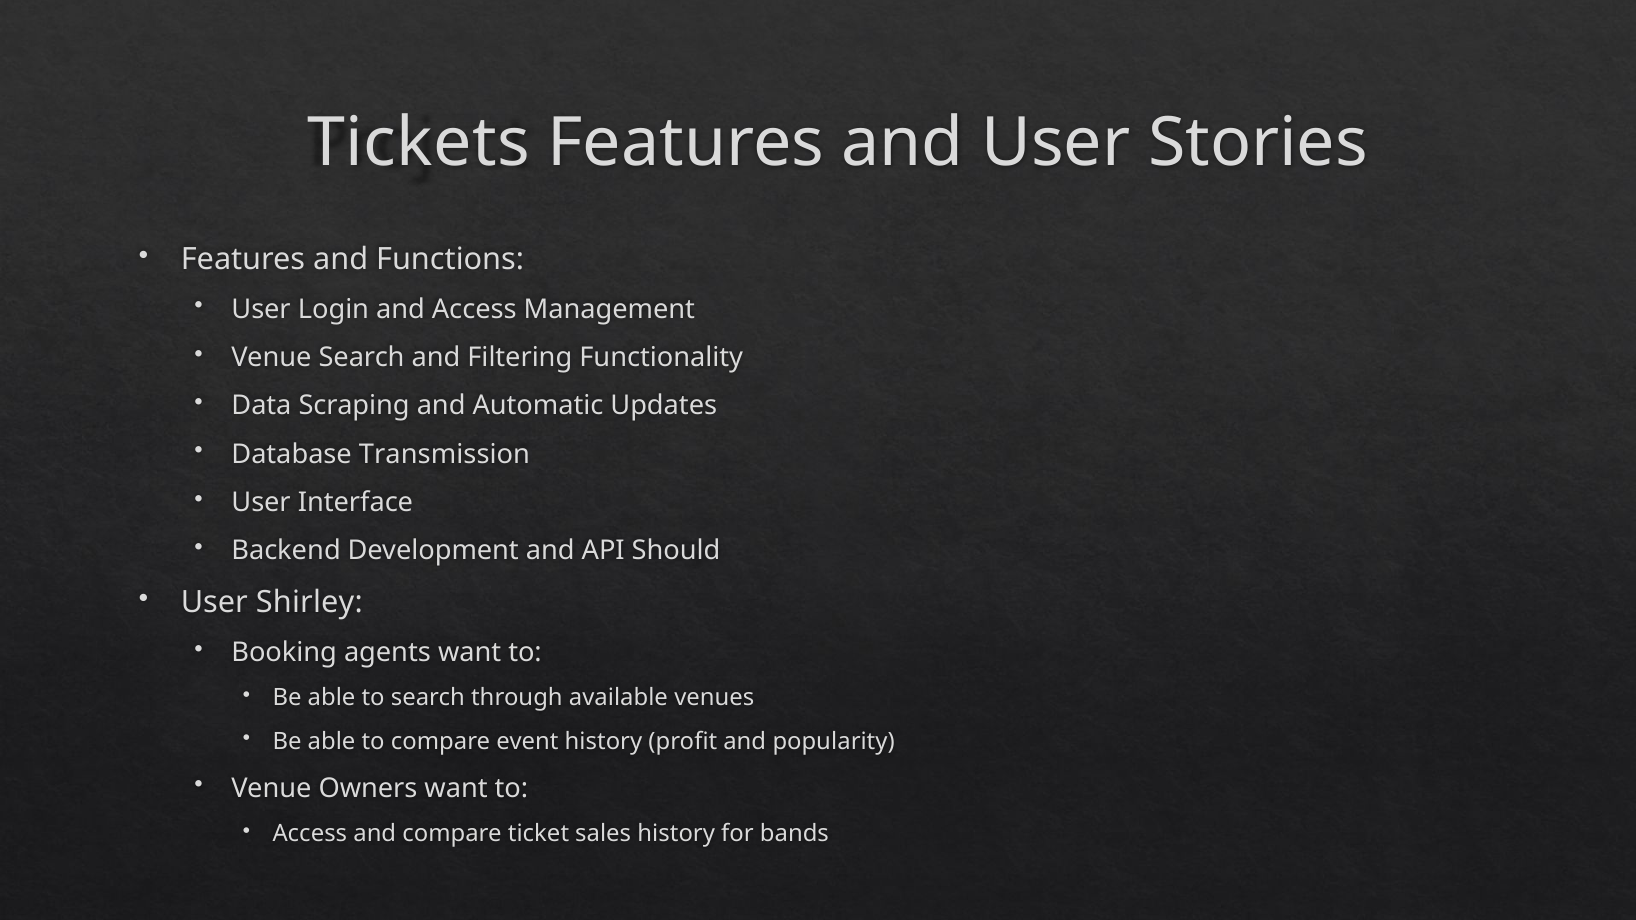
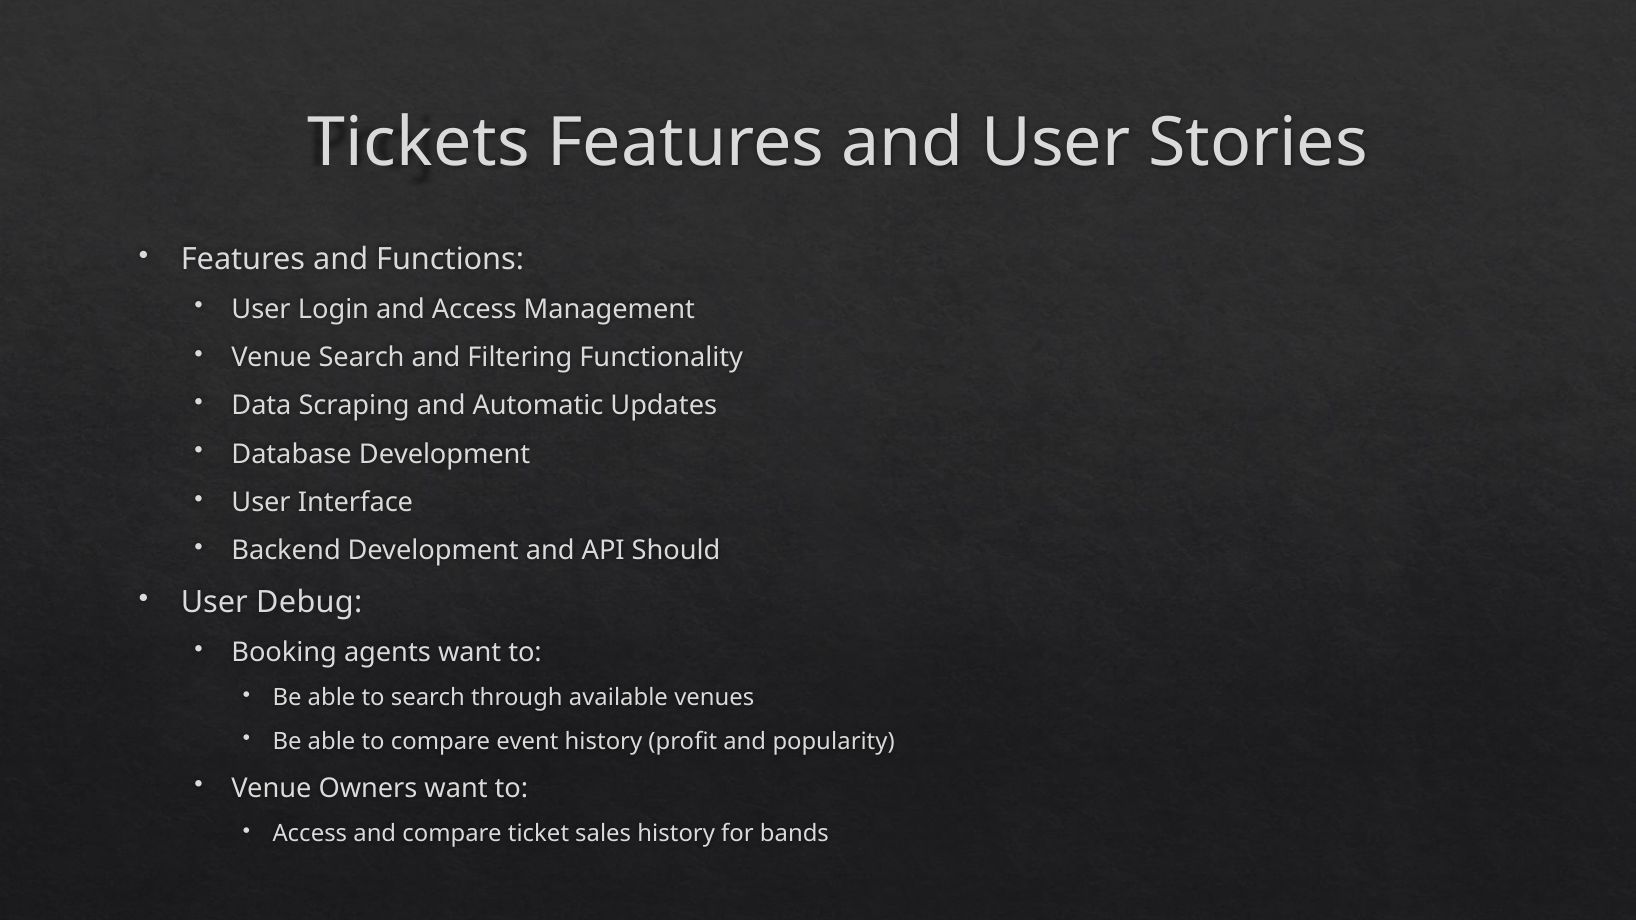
Database Transmission: Transmission -> Development
Shirley: Shirley -> Debug
